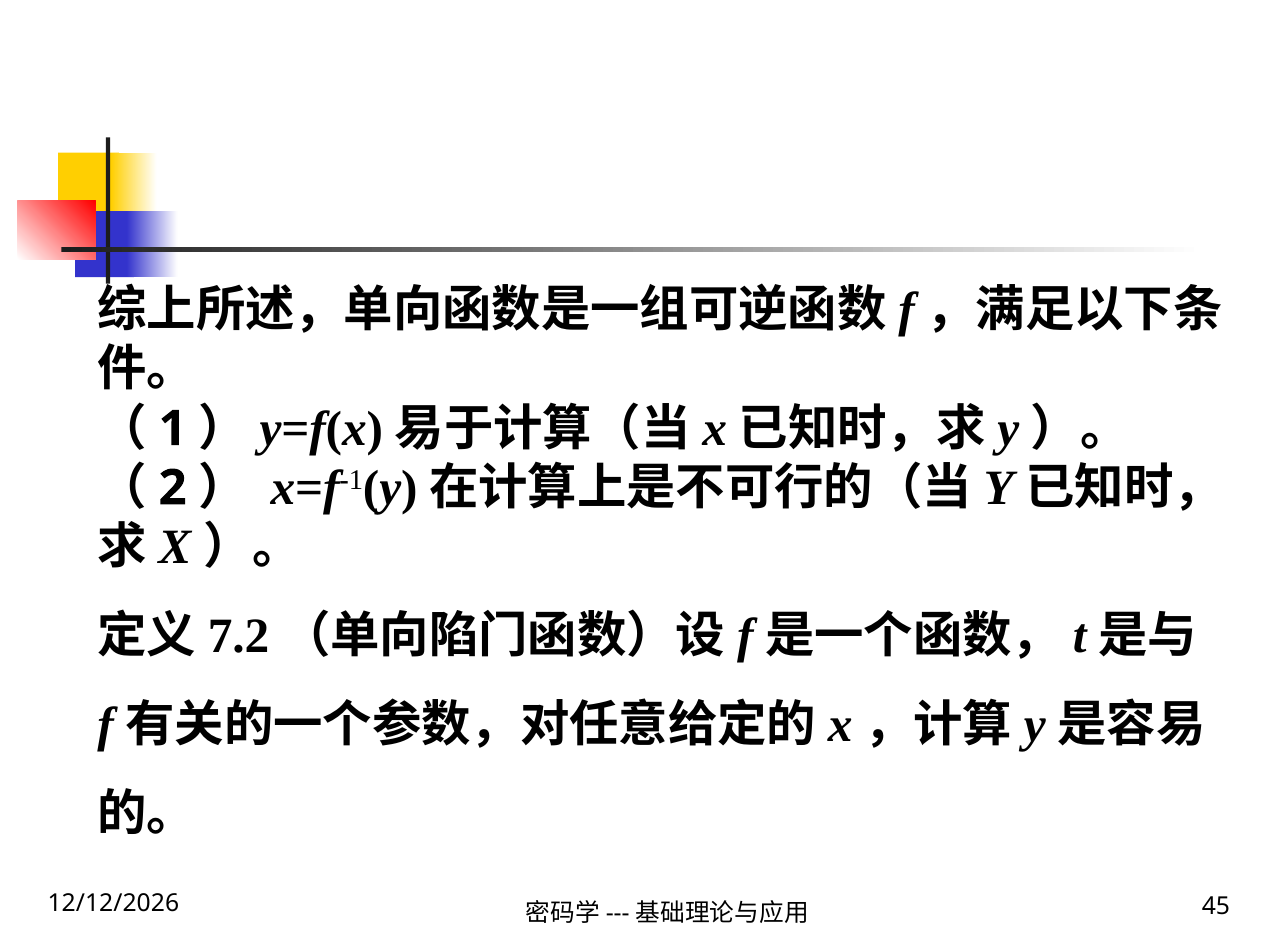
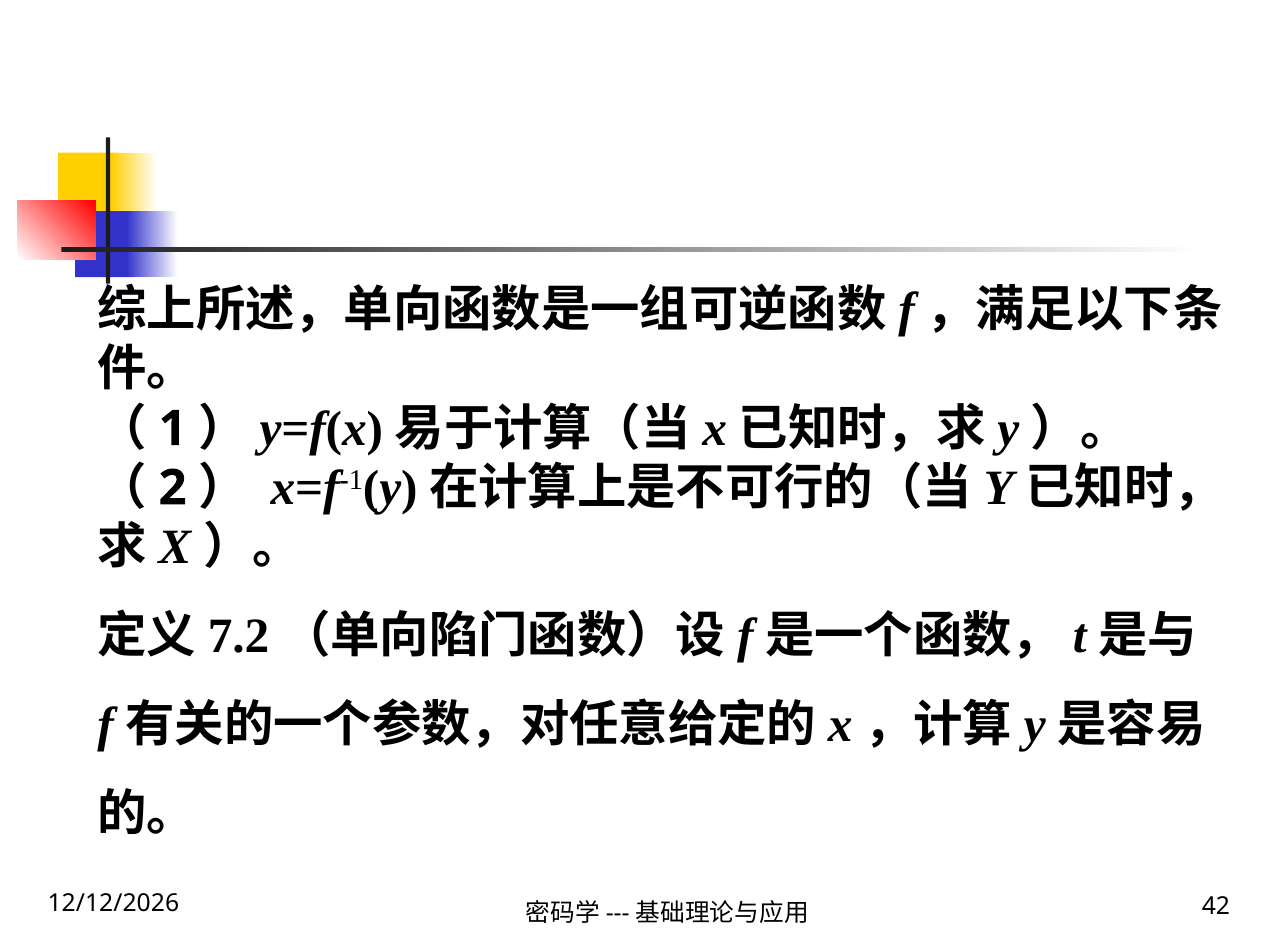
45: 45 -> 42
